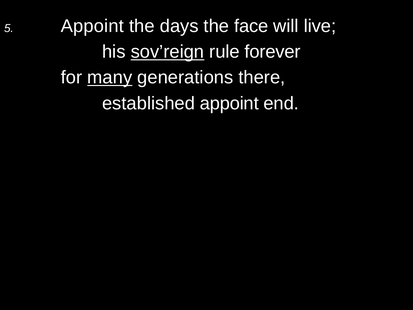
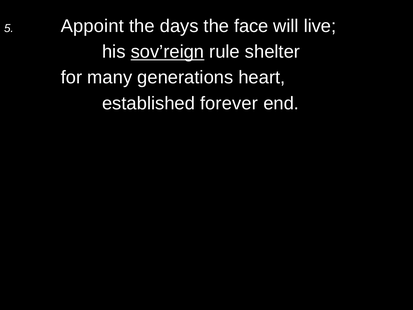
forever: forever -> shelter
many underline: present -> none
there: there -> heart
established appoint: appoint -> forever
